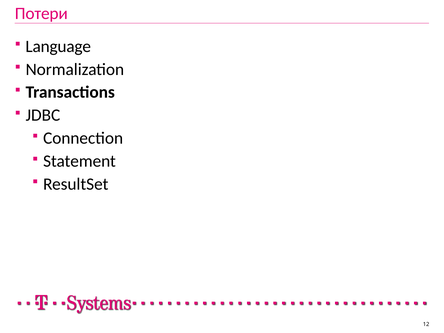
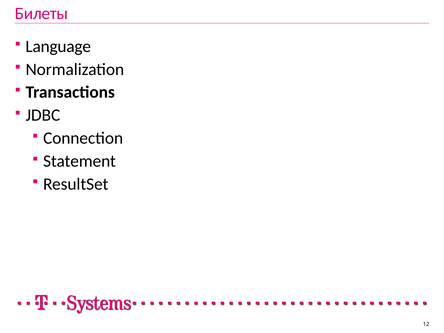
Потери: Потери -> Билеты
